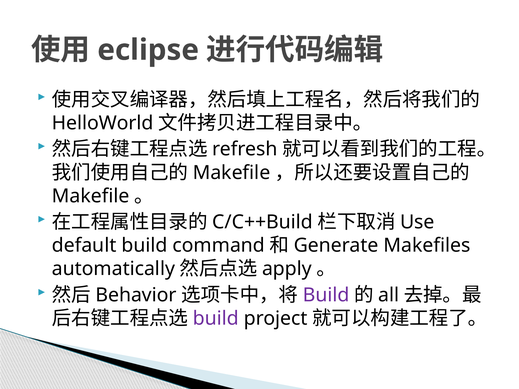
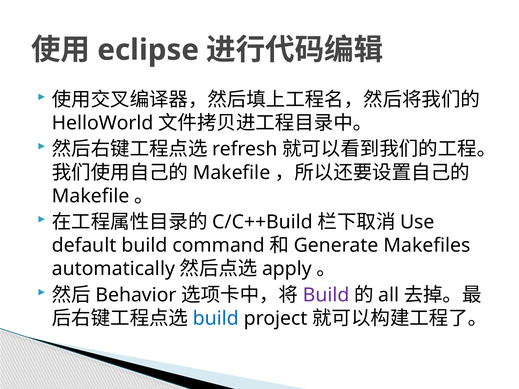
build at (216, 319) colour: purple -> blue
